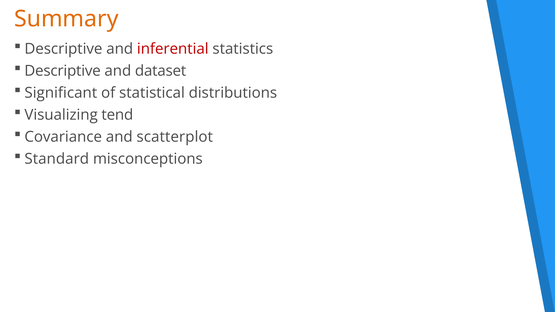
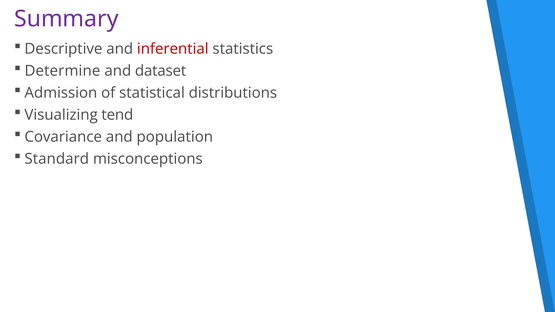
Summary colour: orange -> purple
Descriptive at (63, 71): Descriptive -> Determine
Significant: Significant -> Admission
scatterplot: scatterplot -> population
